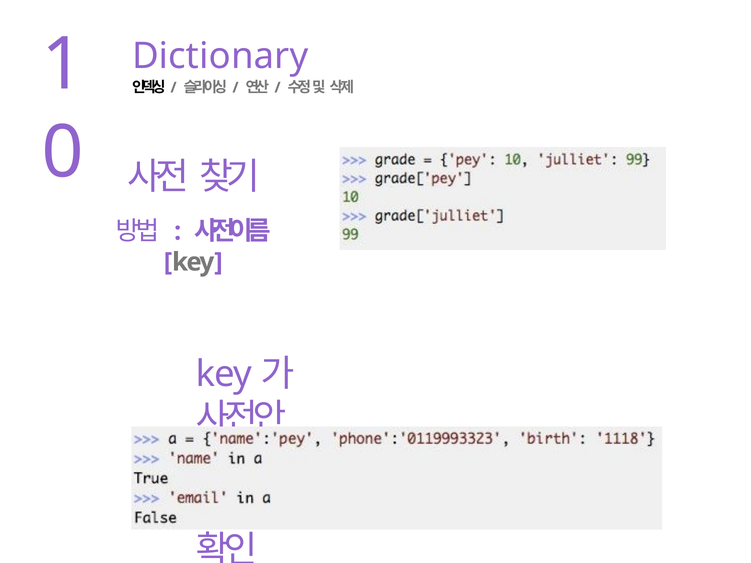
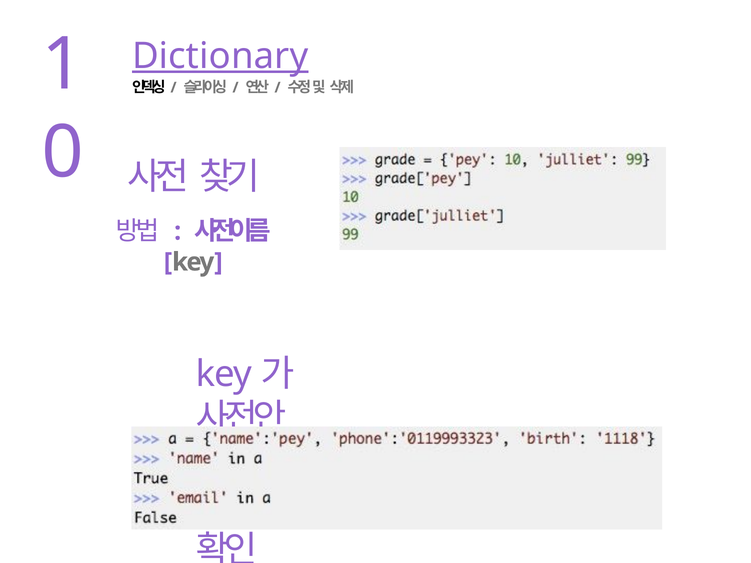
Dictionary underline: none -> present
